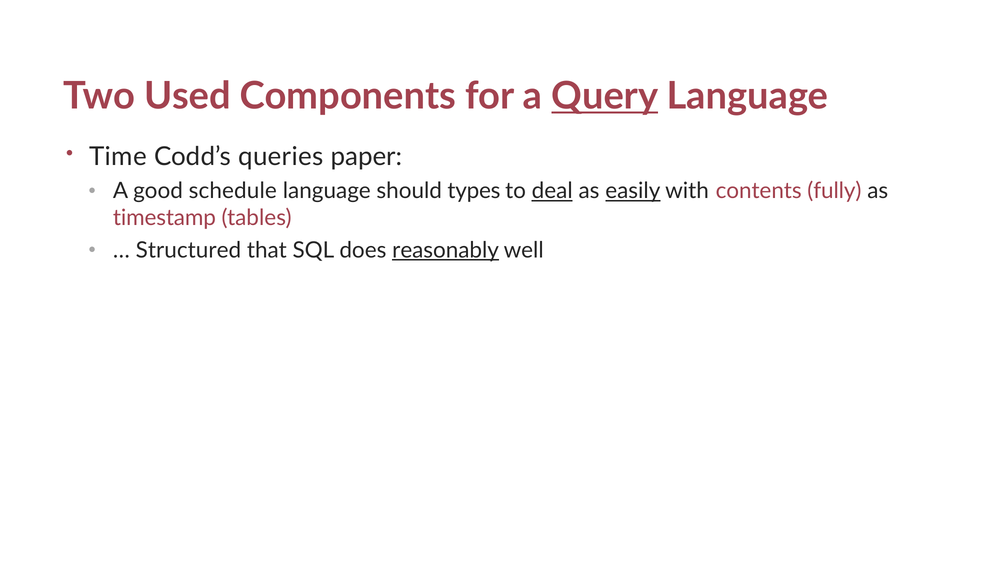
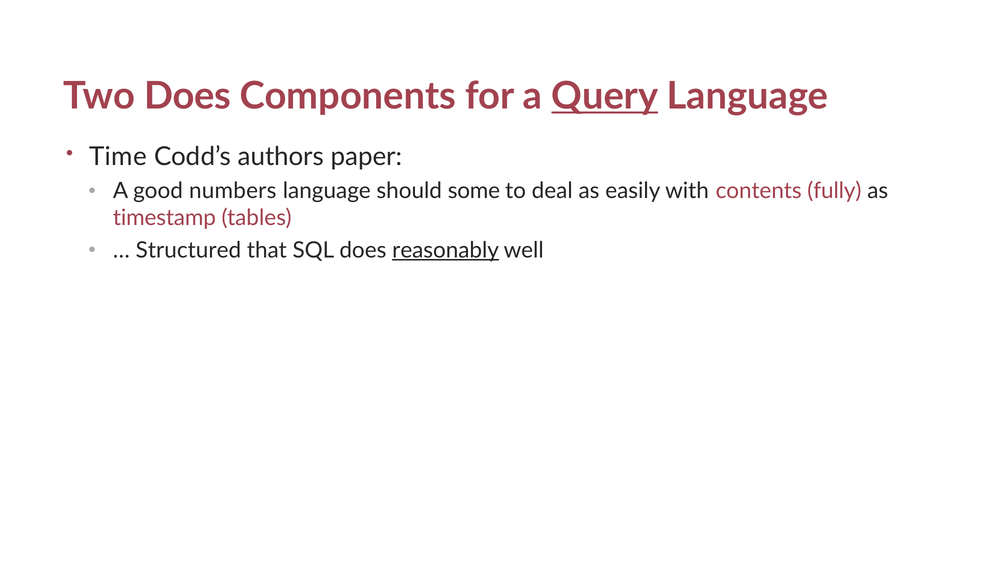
Two Used: Used -> Does
queries: queries -> authors
schedule: schedule -> numbers
types: types -> some
deal underline: present -> none
easily underline: present -> none
